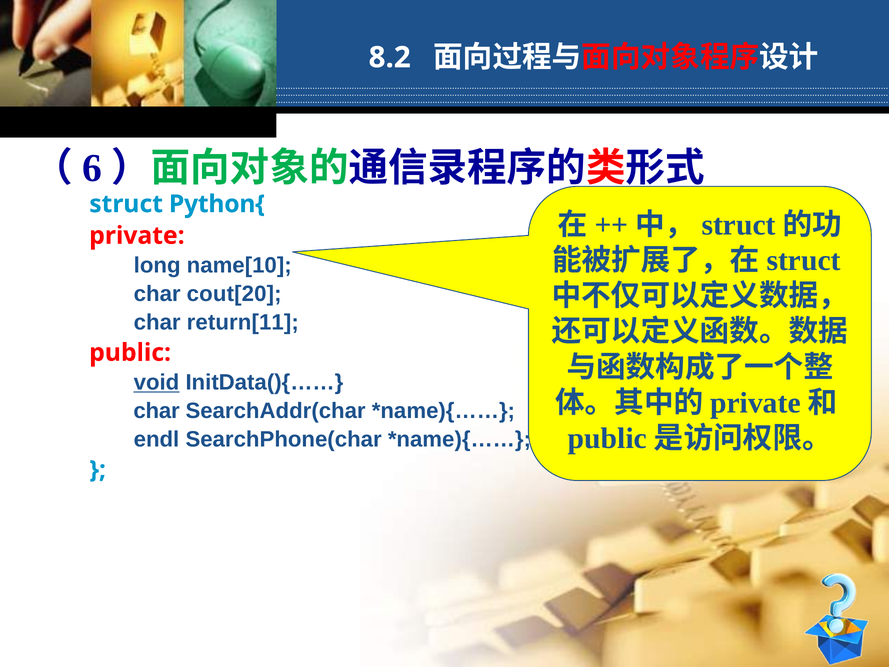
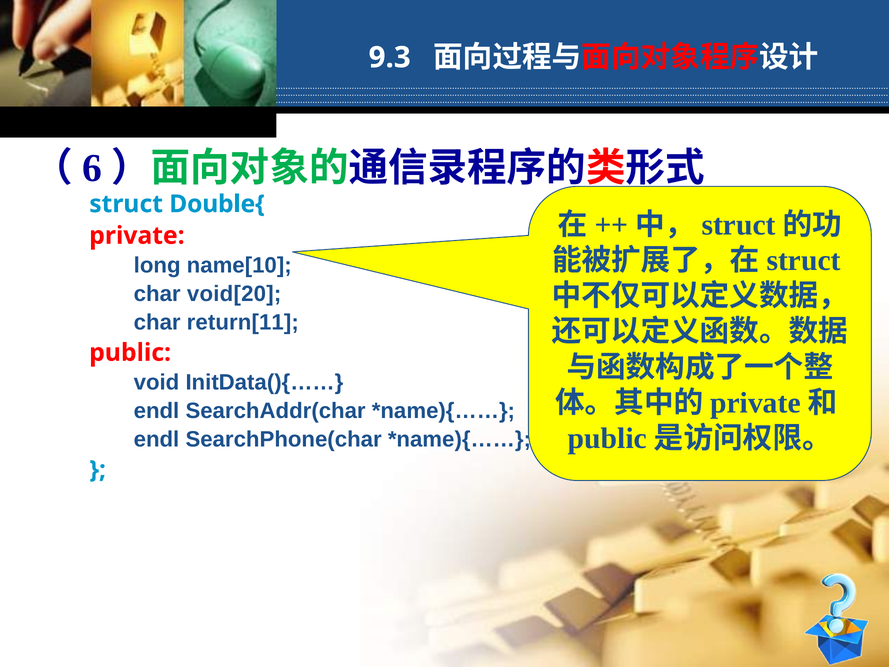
8.2: 8.2 -> 9.3
Python{: Python{ -> Double{
cout[20: cout[20 -> void[20
void underline: present -> none
char at (157, 411): char -> endl
